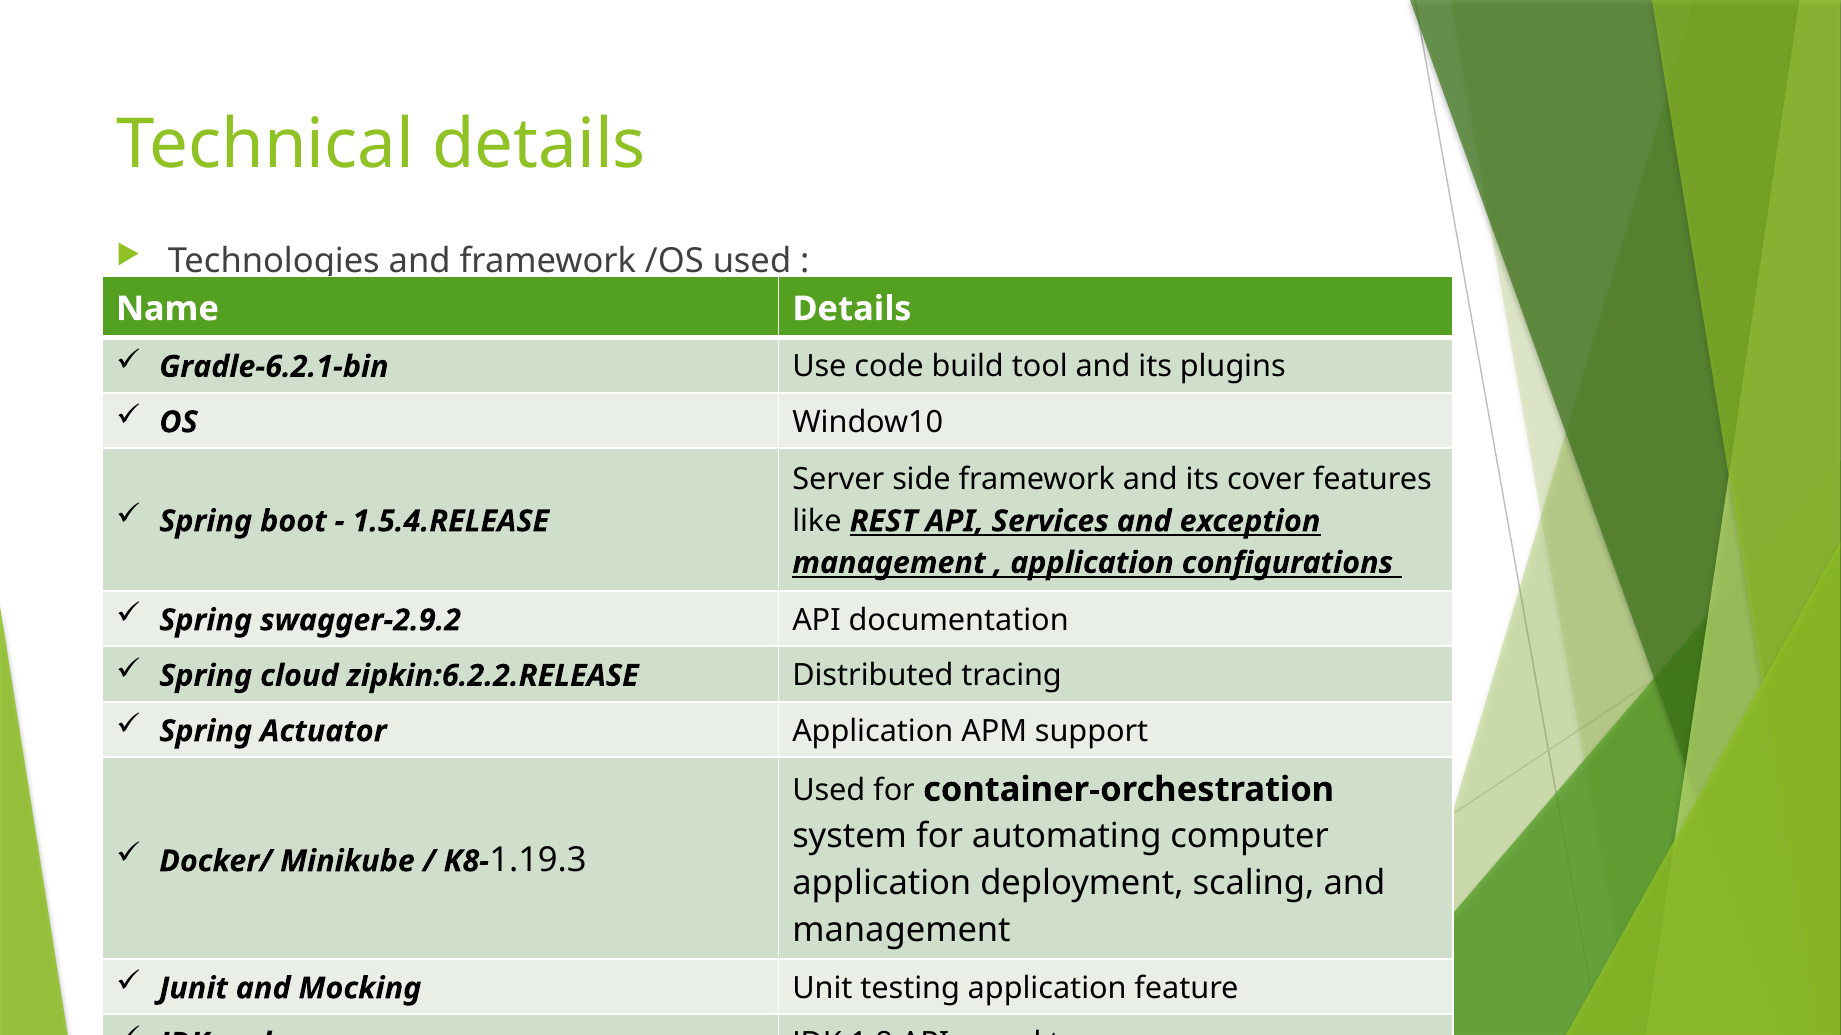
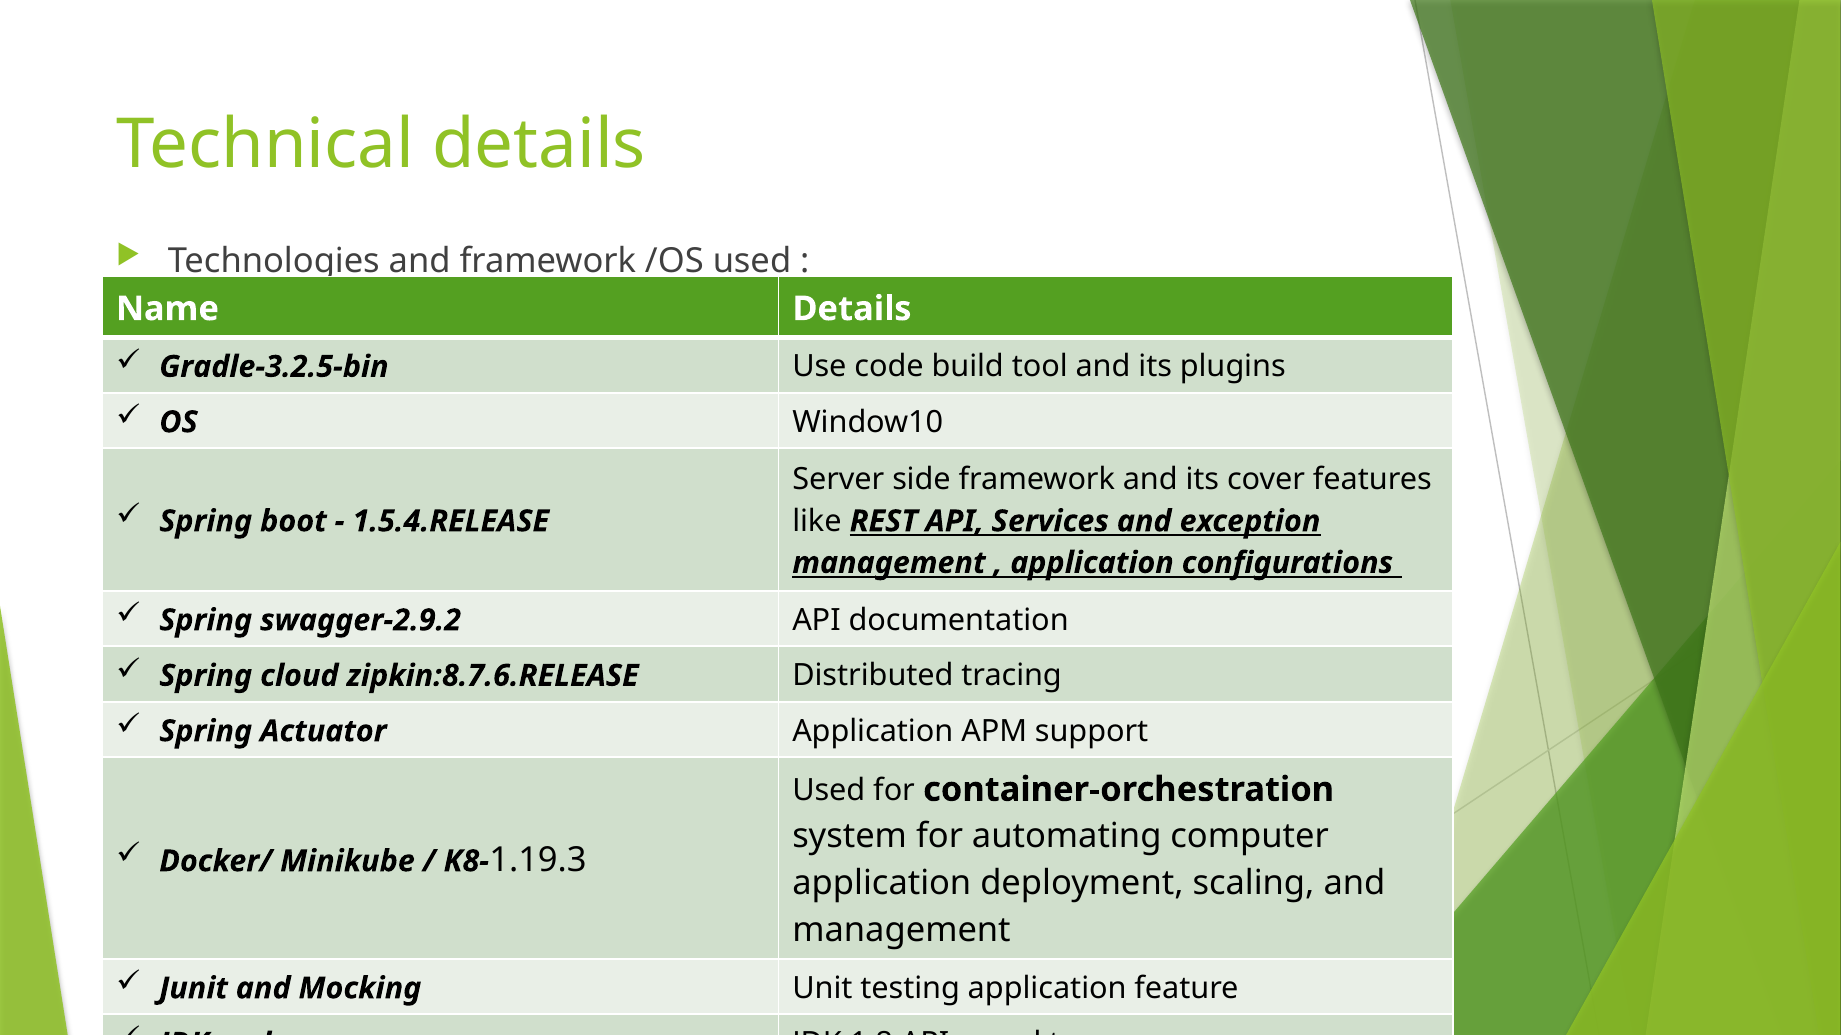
Gradle-6.2.1-bin: Gradle-6.2.1-bin -> Gradle-3.2.5-bin
zipkin:6.2.2.RELEASE: zipkin:6.2.2.RELEASE -> zipkin:8.7.6.RELEASE
